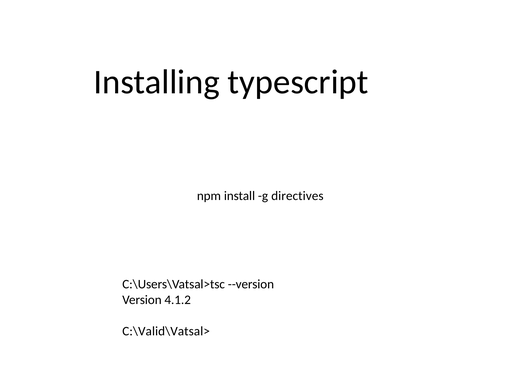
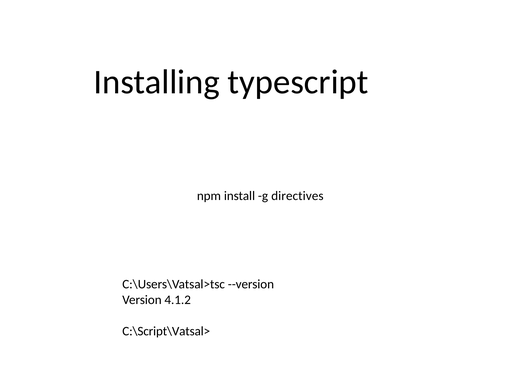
C:\Valid\Vatsal>: C:\Valid\Vatsal> -> C:\Script\Vatsal>
